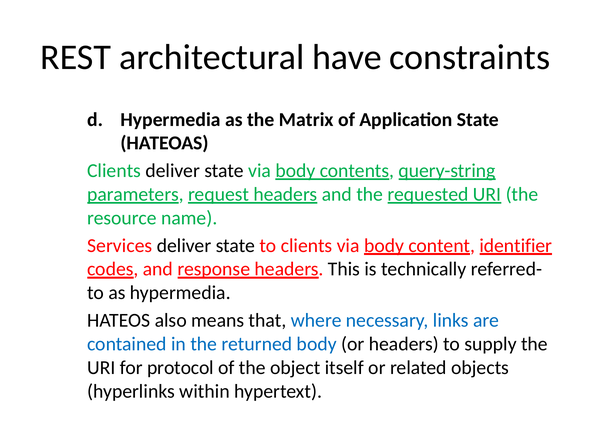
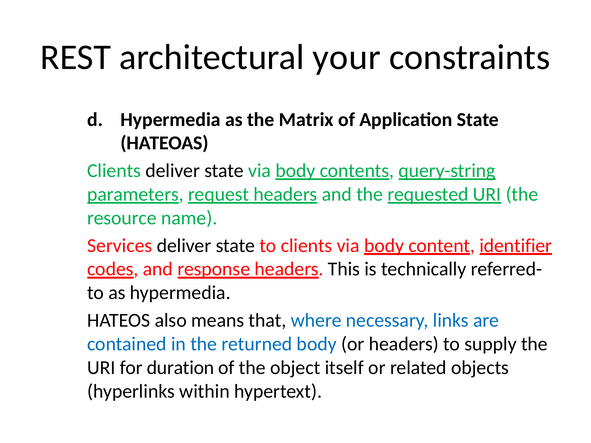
have: have -> your
protocol: protocol -> duration
